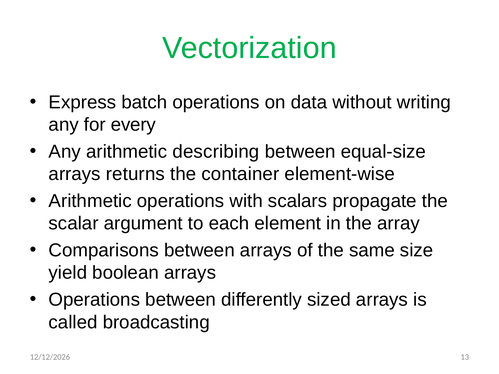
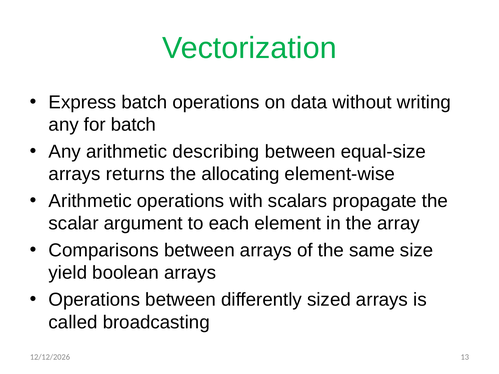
for every: every -> batch
container: container -> allocating
